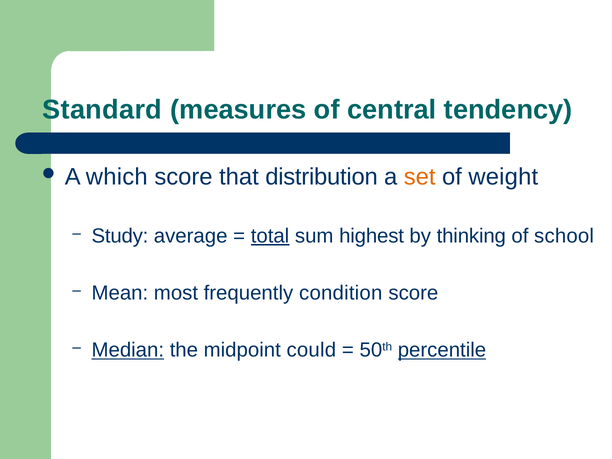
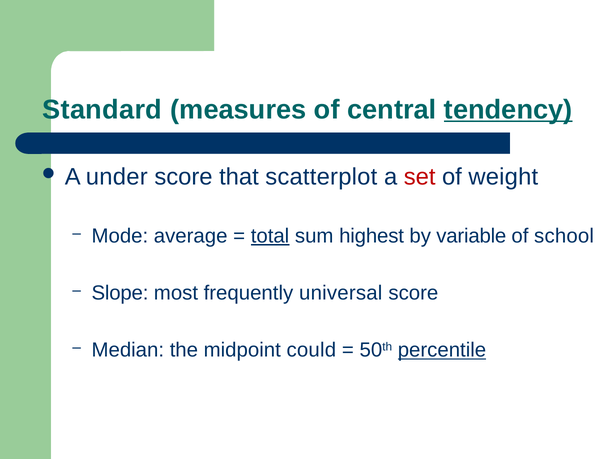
tendency underline: none -> present
which: which -> under
distribution: distribution -> scatterplot
set colour: orange -> red
Study: Study -> Mode
thinking: thinking -> variable
Mean: Mean -> Slope
condition: condition -> universal
Median underline: present -> none
